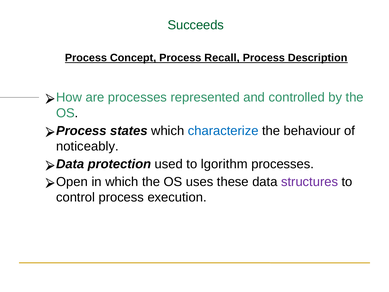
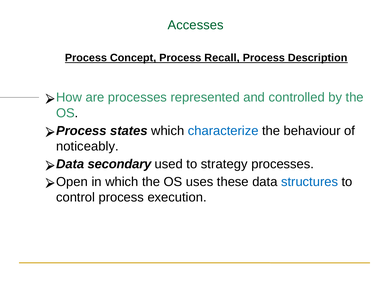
Succeeds: Succeeds -> Accesses
protection: protection -> secondary
lgorithm: lgorithm -> strategy
structures colour: purple -> blue
